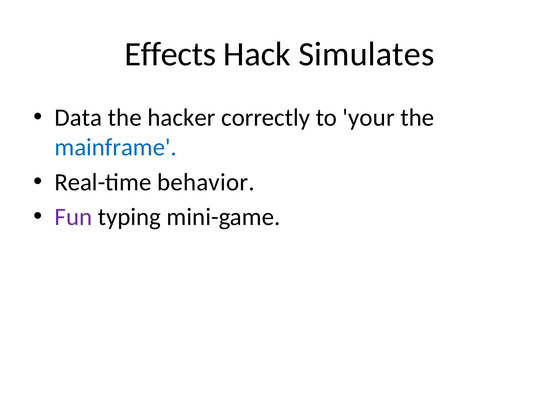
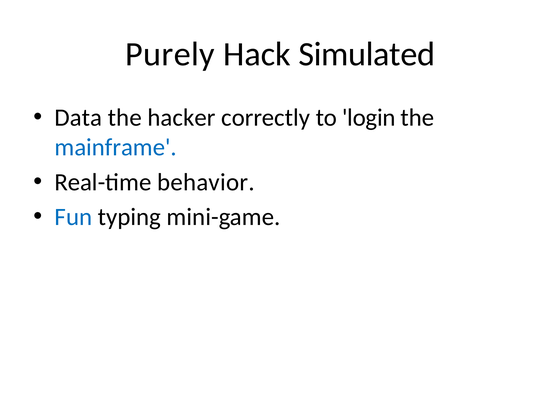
Effects: Effects -> Purely
Simulates: Simulates -> Simulated
your: your -> login
Fun colour: purple -> blue
